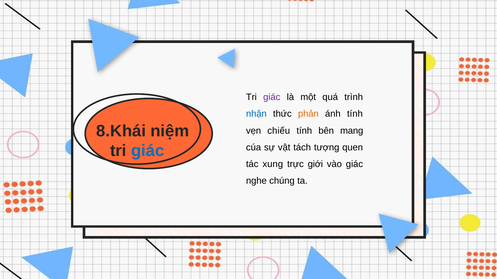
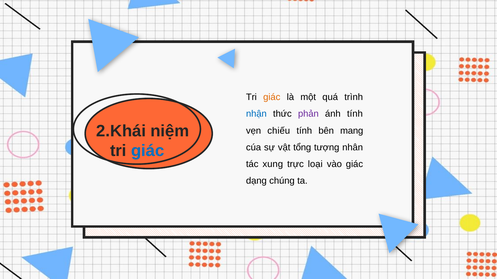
giác at (272, 97) colour: purple -> orange
phản colour: orange -> purple
8.Khái: 8.Khái -> 2.Khái
tách: tách -> tổng
quen: quen -> nhân
giới: giới -> loại
nghe: nghe -> dạng
